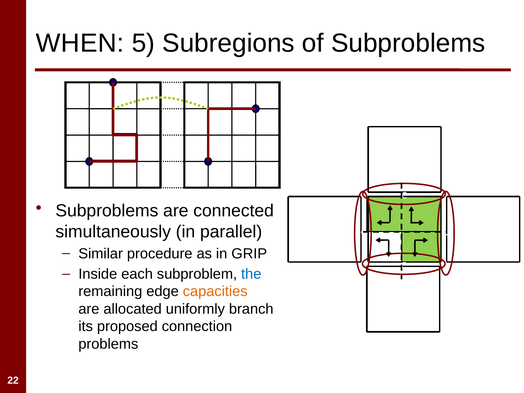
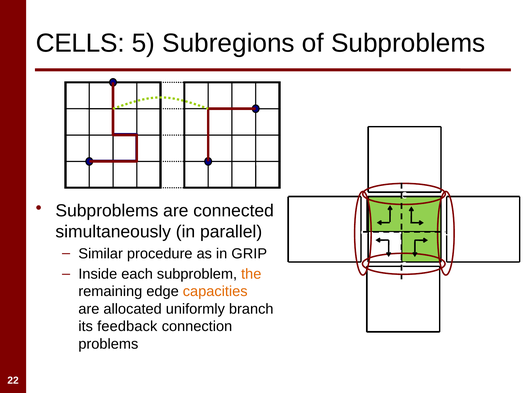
WHEN: WHEN -> CELLS
the colour: blue -> orange
proposed: proposed -> feedback
